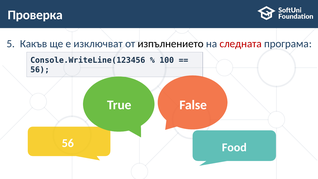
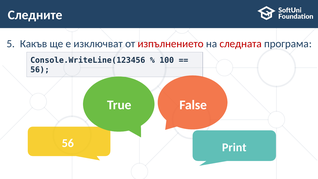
Проверка: Проверка -> Следните
изпълнението colour: black -> red
Food: Food -> Print
